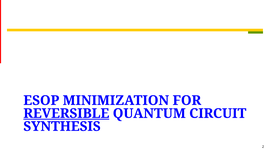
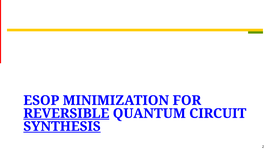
SYNTHESIS underline: none -> present
